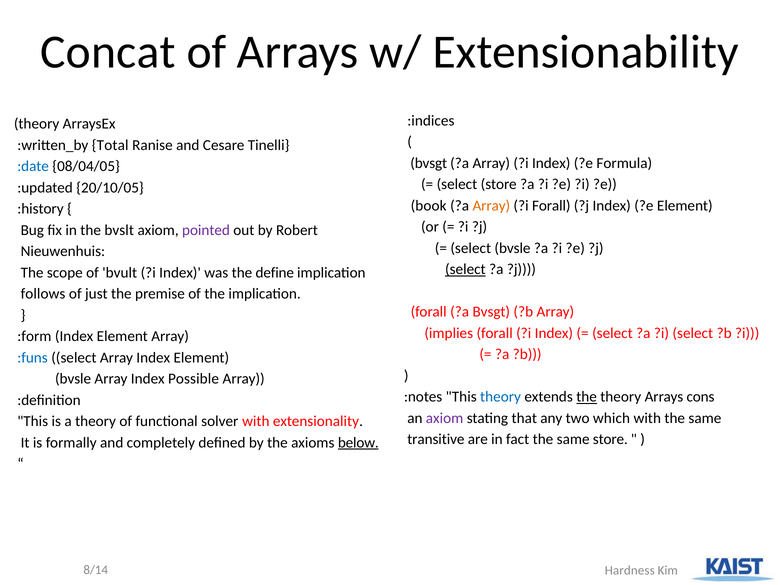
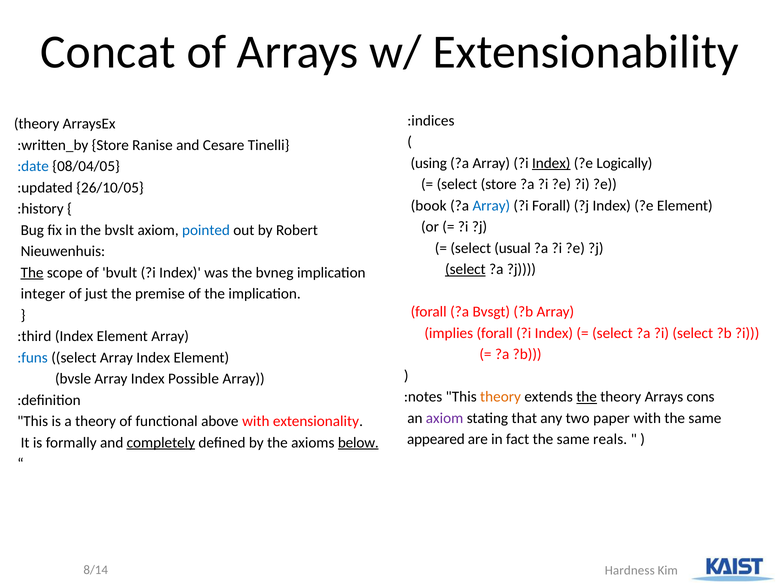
:written_by Total: Total -> Store
bvsgt at (429, 163): bvsgt -> using
Index at (551, 163) underline: none -> present
Formula: Formula -> Logically
20/10/05: 20/10/05 -> 26/10/05
Array at (491, 206) colour: orange -> blue
pointed colour: purple -> blue
select bvsle: bvsle -> usual
The at (32, 273) underline: none -> present
define: define -> bvneg
follows: follows -> integer
:form: :form -> :third
theory at (501, 397) colour: blue -> orange
which: which -> paper
solver: solver -> above
transitive: transitive -> appeared
same store: store -> reals
completely underline: none -> present
